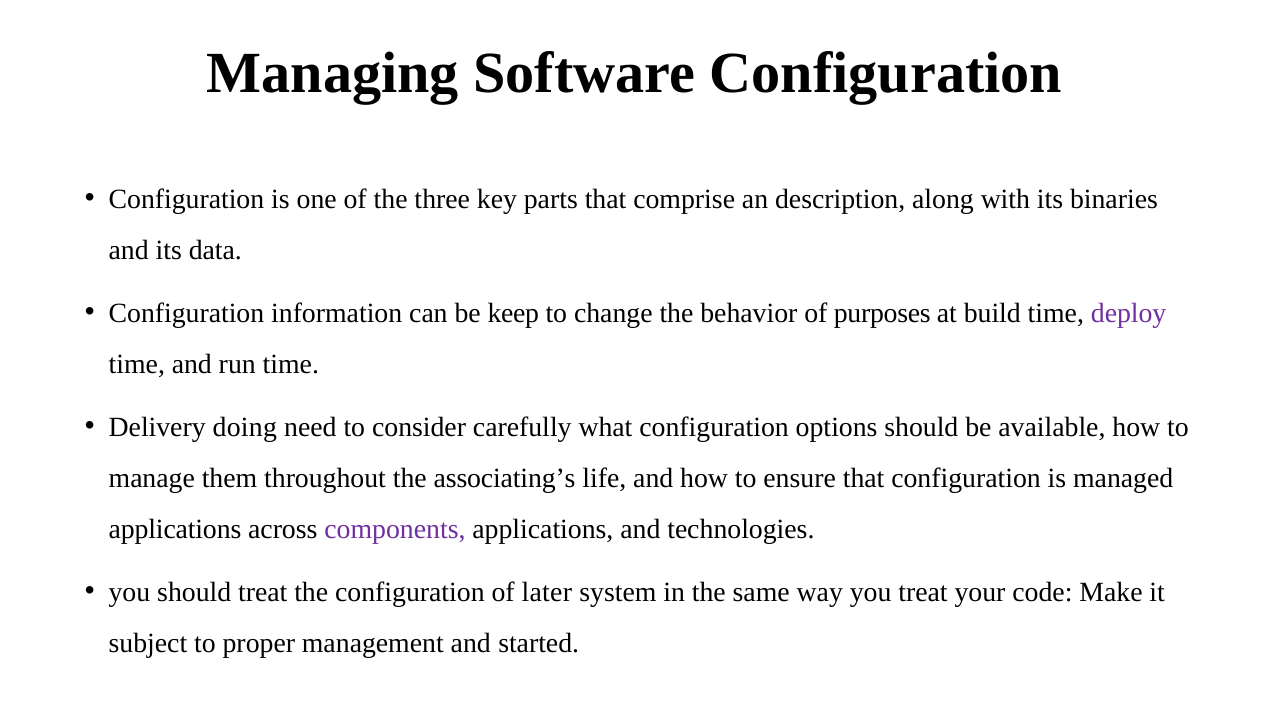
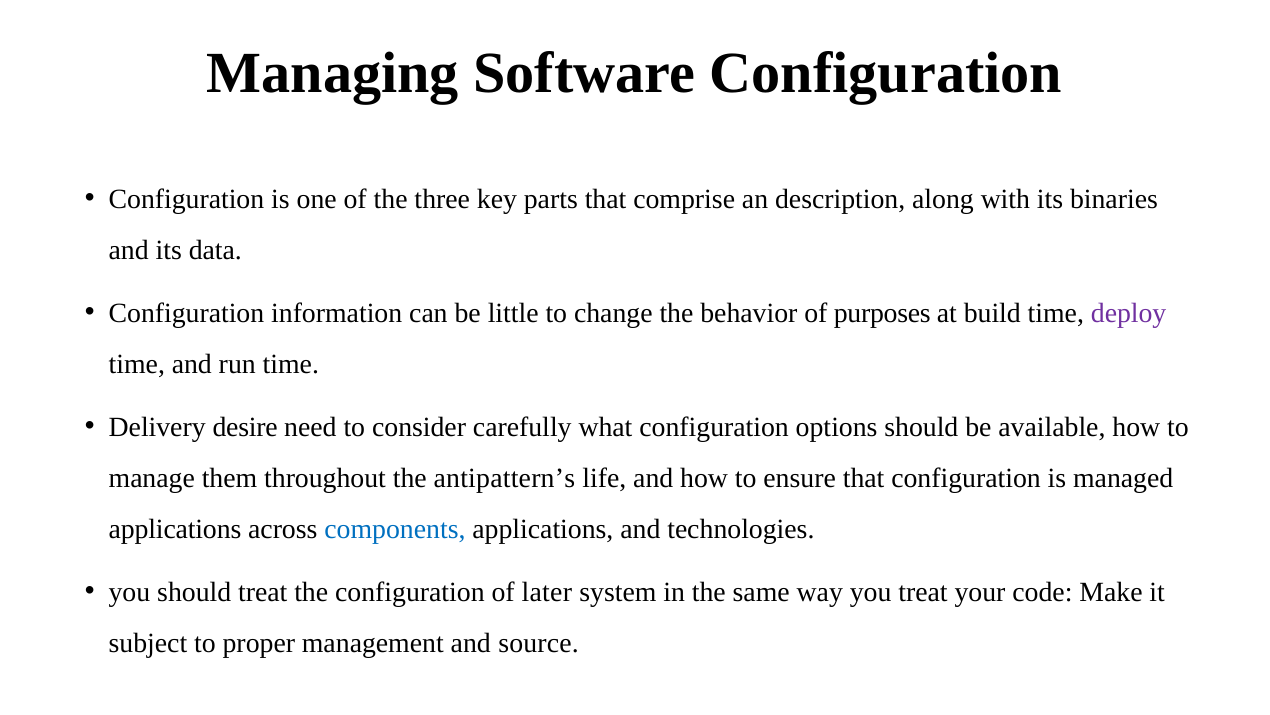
keep: keep -> little
doing: doing -> desire
associating’s: associating’s -> antipattern’s
components colour: purple -> blue
started: started -> source
